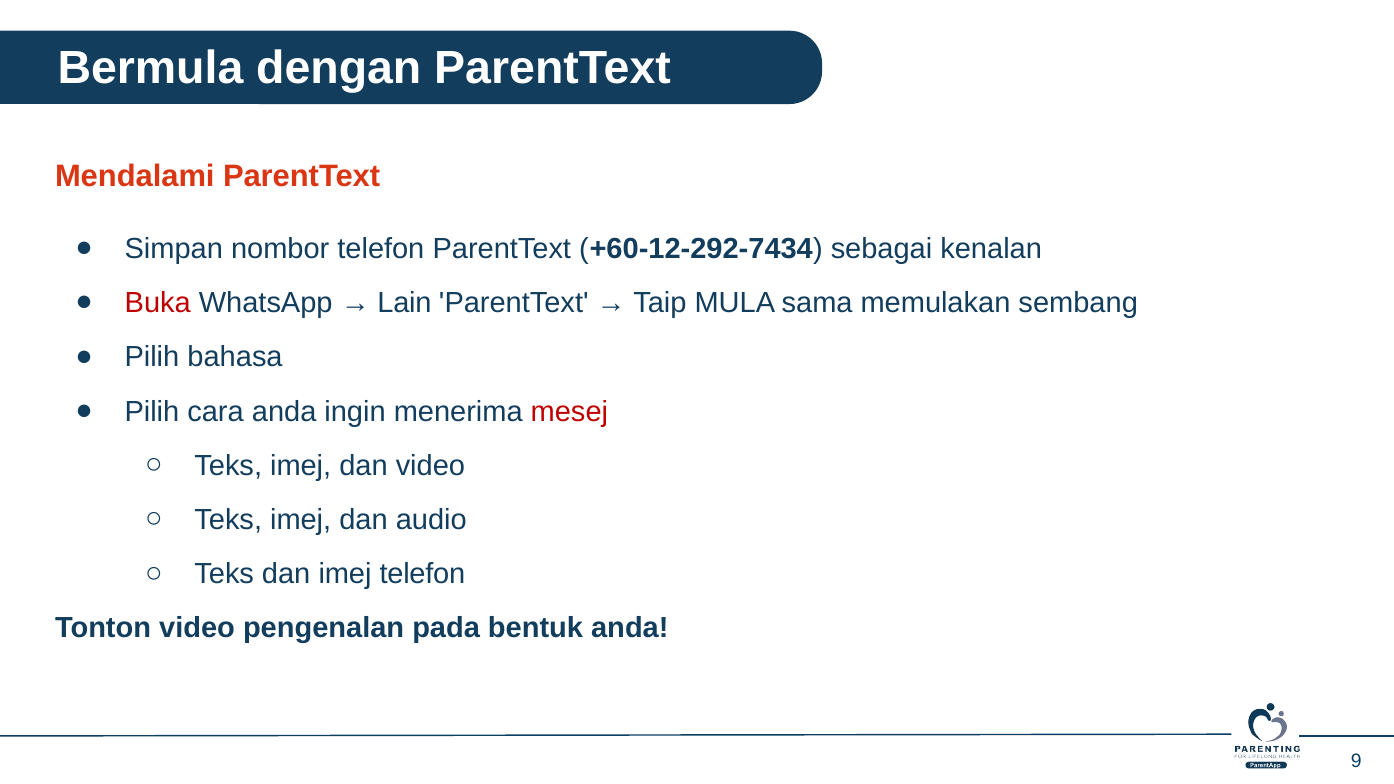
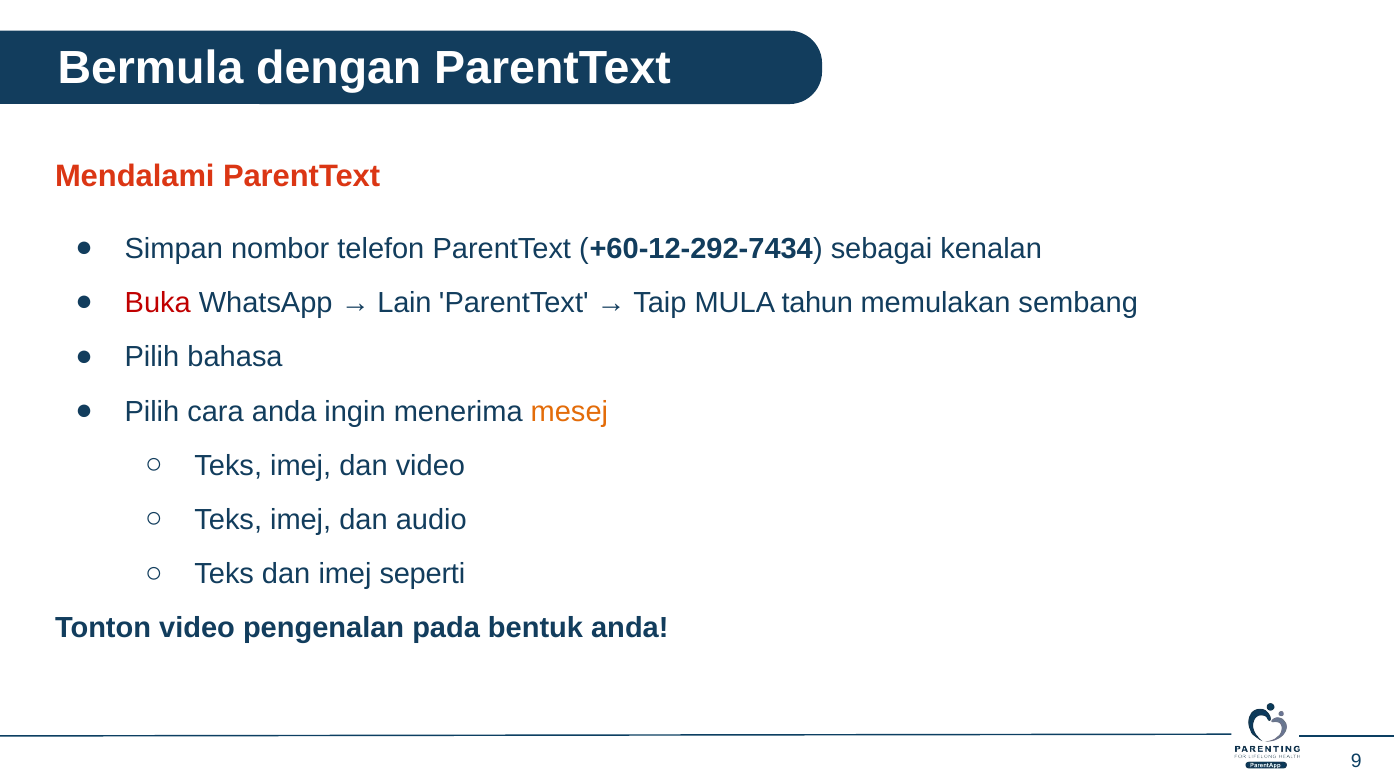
sama: sama -> tahun
mesej colour: red -> orange
imej telefon: telefon -> seperti
